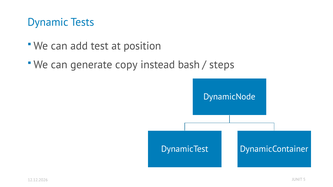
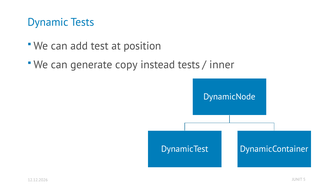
instead bash: bash -> tests
steps: steps -> inner
